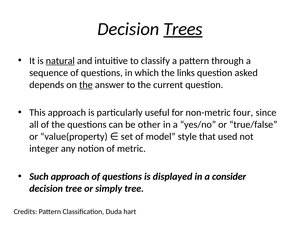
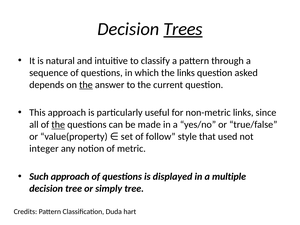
natural underline: present -> none
non-metric four: four -> links
the at (58, 125) underline: none -> present
other: other -> made
model: model -> follow
consider: consider -> multiple
